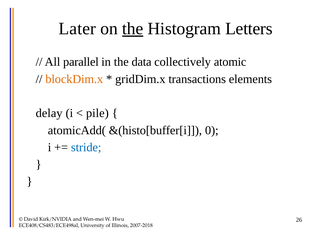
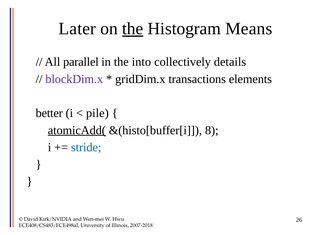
Letters: Letters -> Means
data: data -> into
atomic: atomic -> details
blockDim.x colour: orange -> purple
delay: delay -> better
atomicAdd( underline: none -> present
0: 0 -> 8
